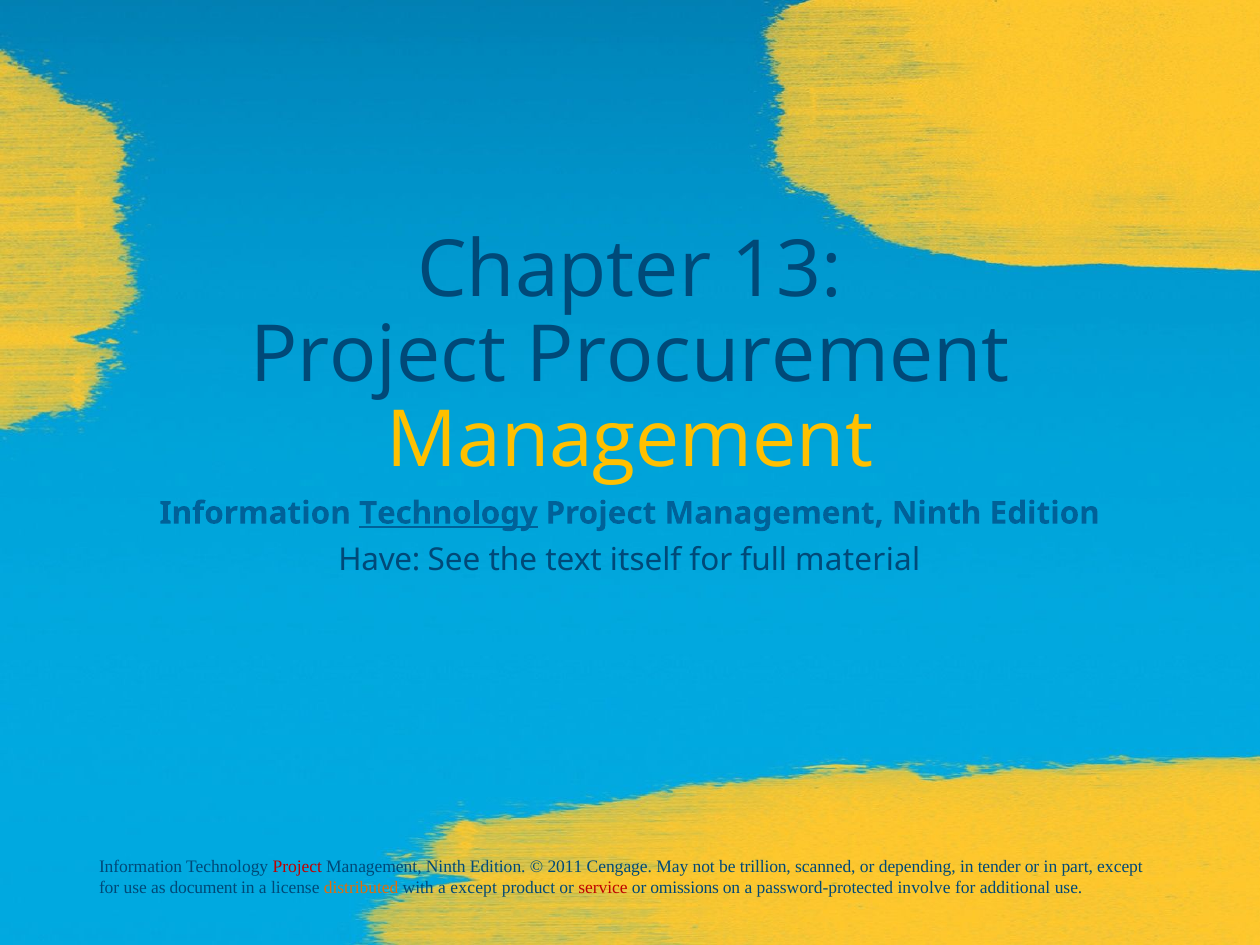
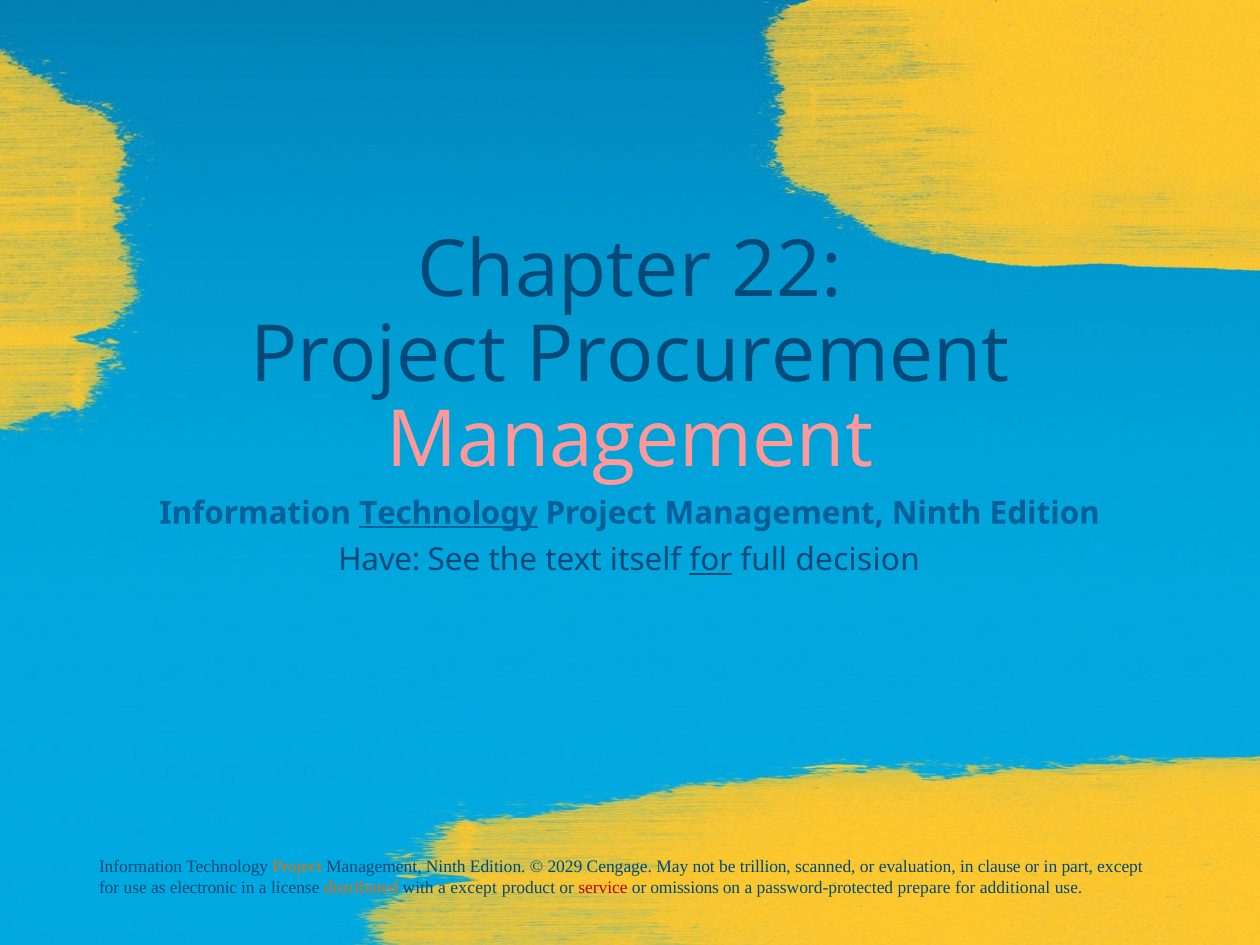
13: 13 -> 22
Management at (630, 441) colour: yellow -> pink
for at (711, 560) underline: none -> present
material: material -> decision
Project at (297, 866) colour: red -> orange
2011: 2011 -> 2029
depending: depending -> evaluation
tender: tender -> clause
document: document -> electronic
involve: involve -> prepare
